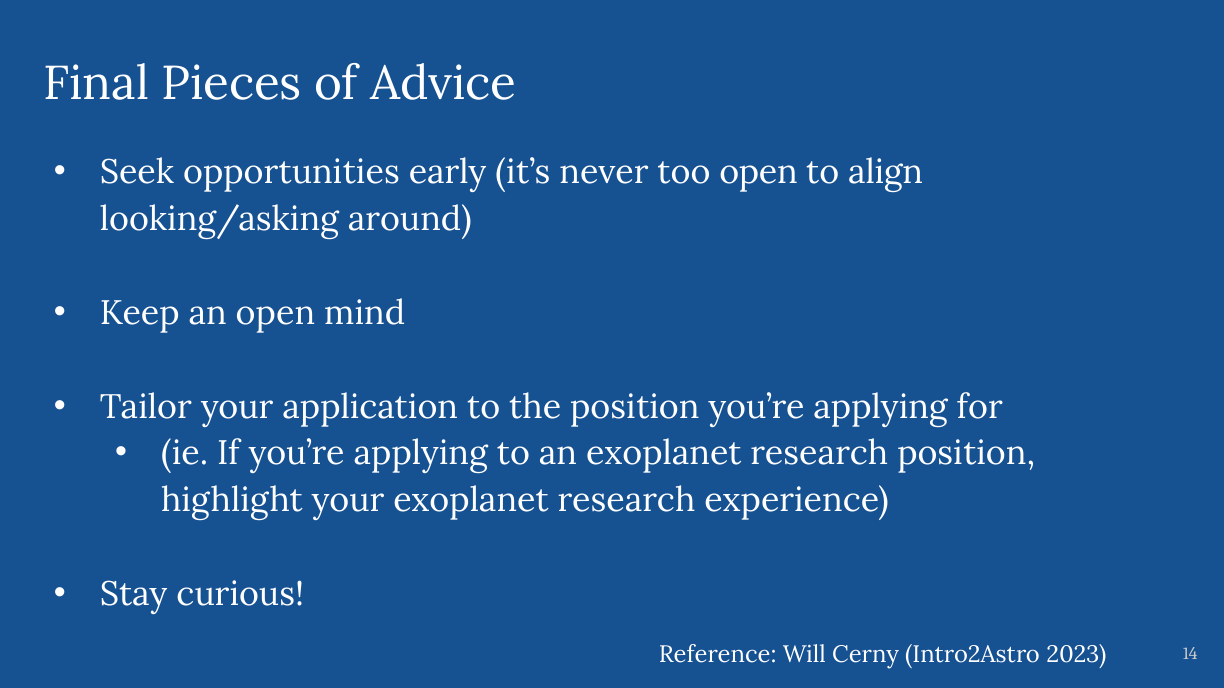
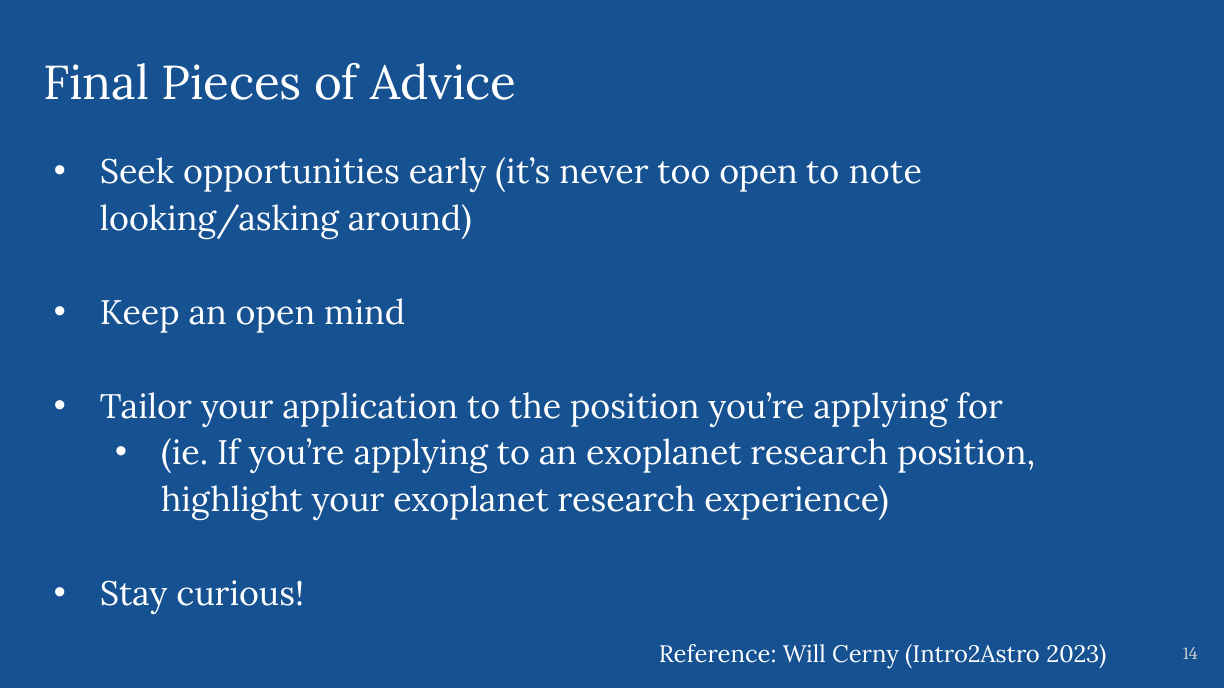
align: align -> note
